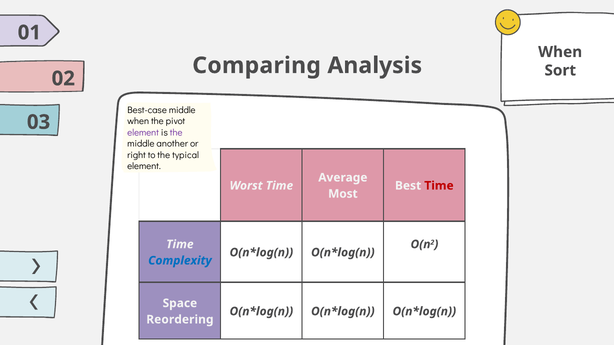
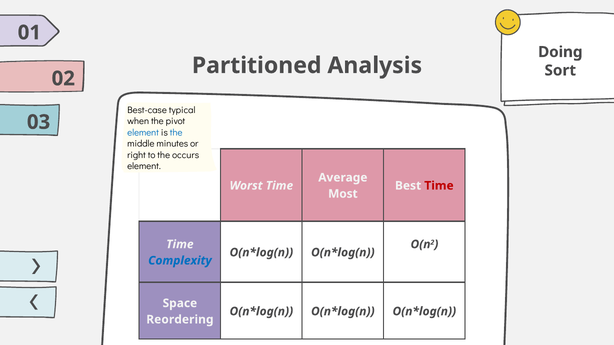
When at (560, 52): When -> Doing
Comparing: Comparing -> Partitioned
Best-case middle: middle -> typical
element at (143, 133) colour: purple -> blue
the at (176, 133) colour: purple -> blue
another: another -> minutes
typical: typical -> occurs
